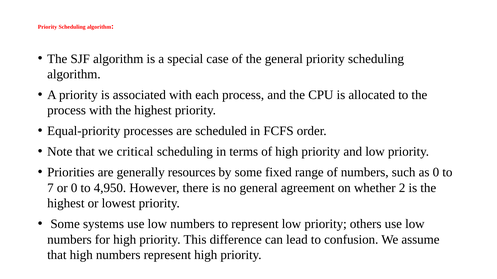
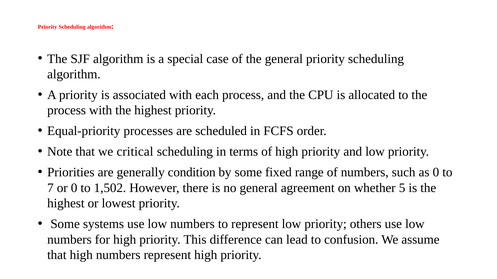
resources: resources -> condition
4,950: 4,950 -> 1,502
2: 2 -> 5
